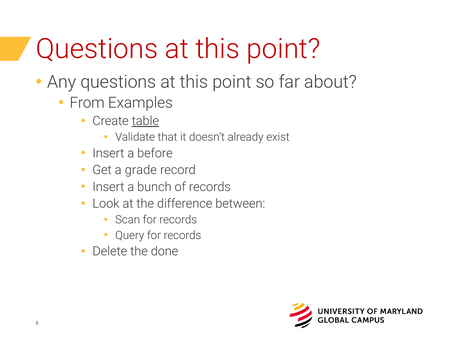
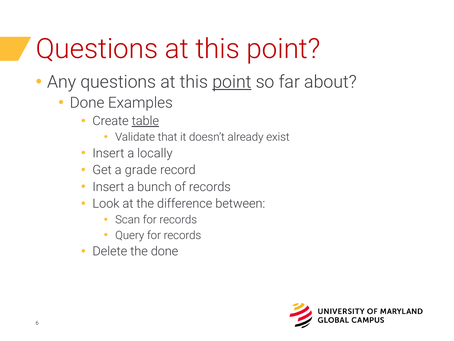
point at (232, 82) underline: none -> present
From at (87, 103): From -> Done
before: before -> locally
